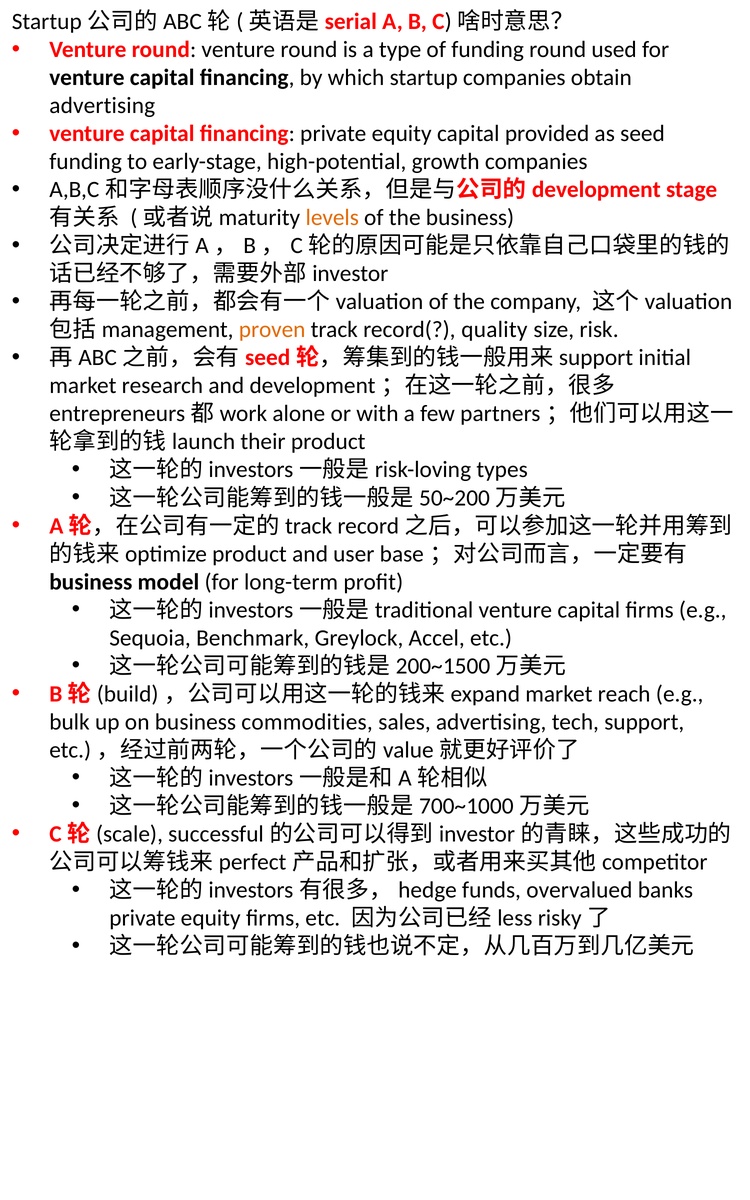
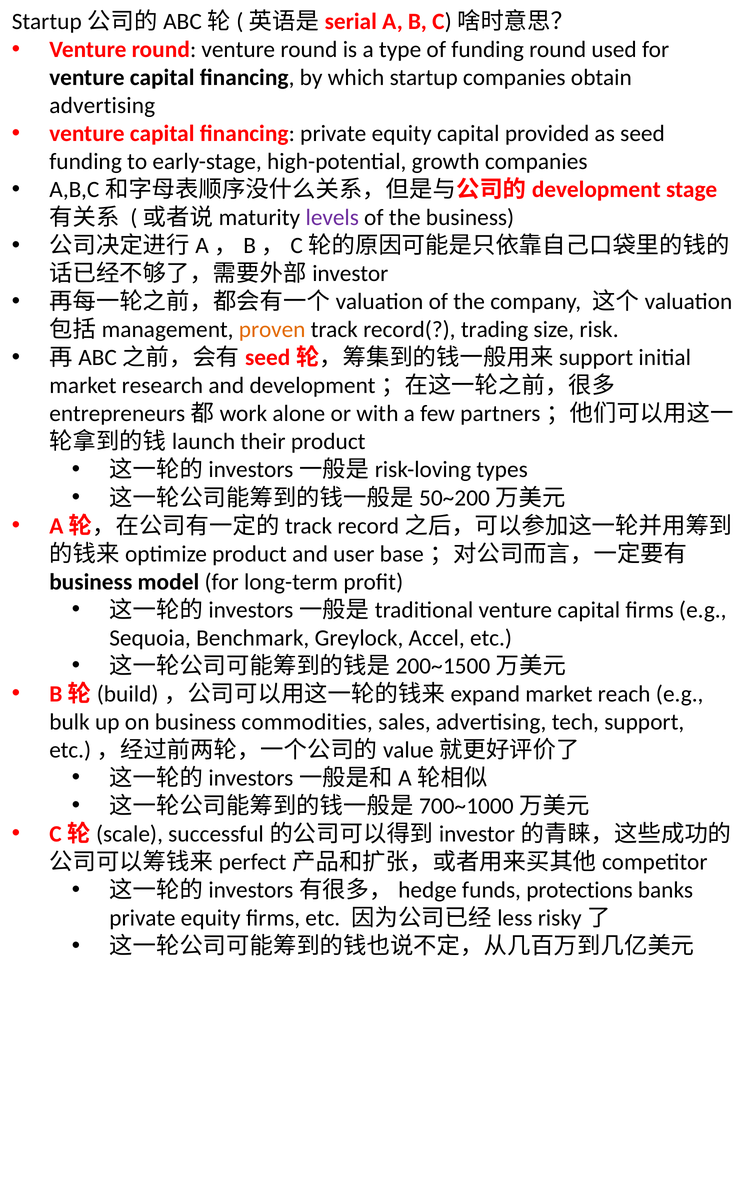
levels colour: orange -> purple
quality: quality -> trading
overvalued: overvalued -> protections
